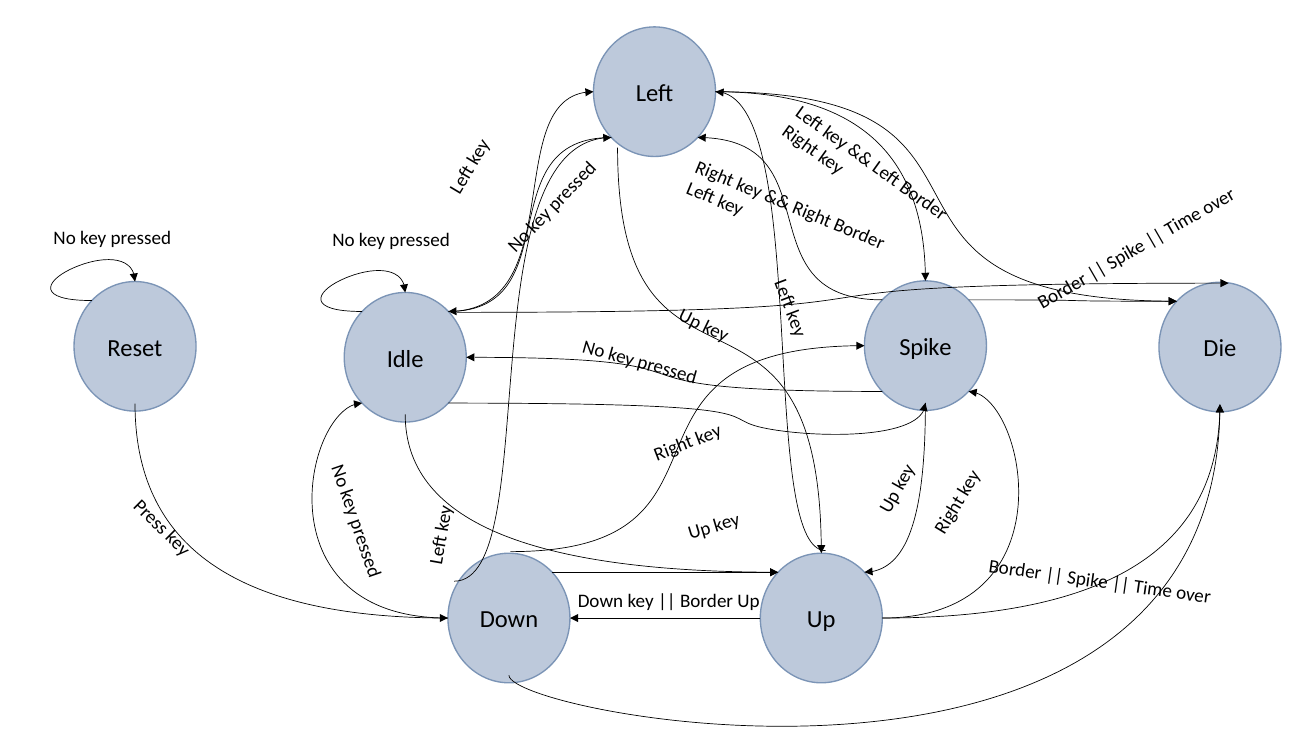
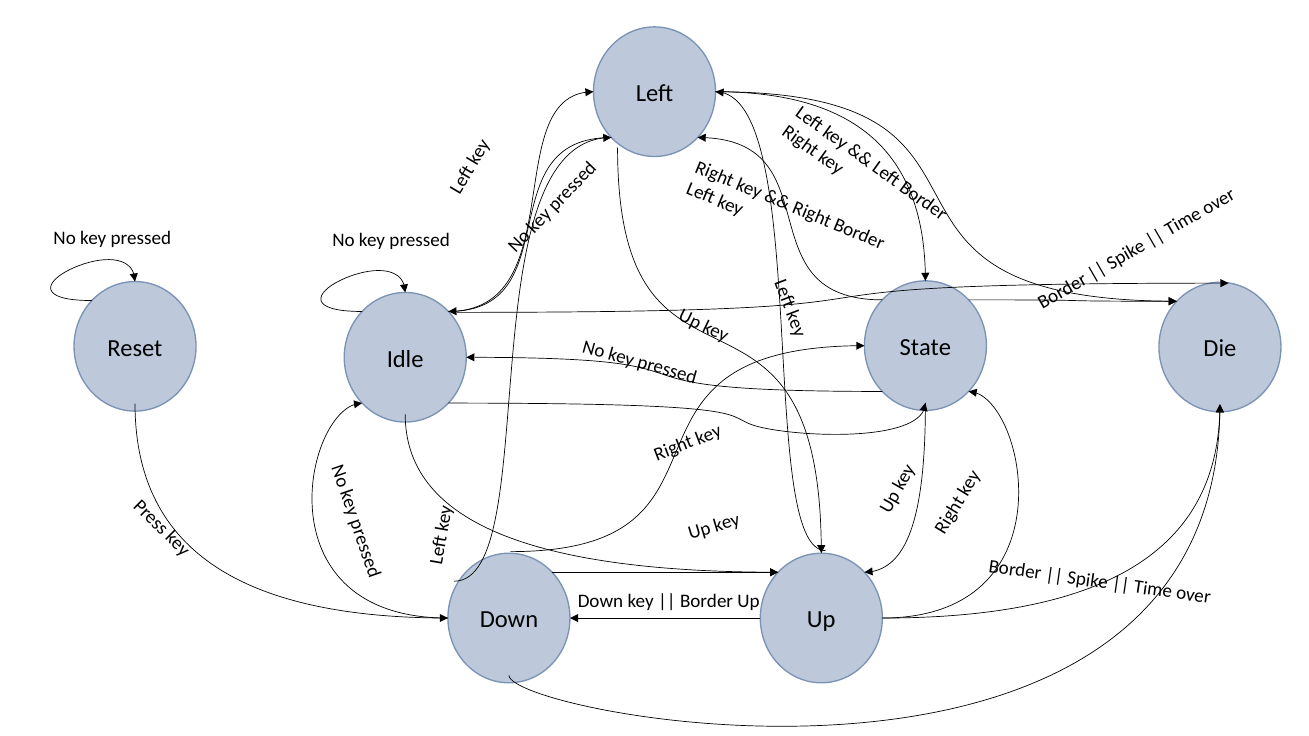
Spike at (925, 347): Spike -> State
